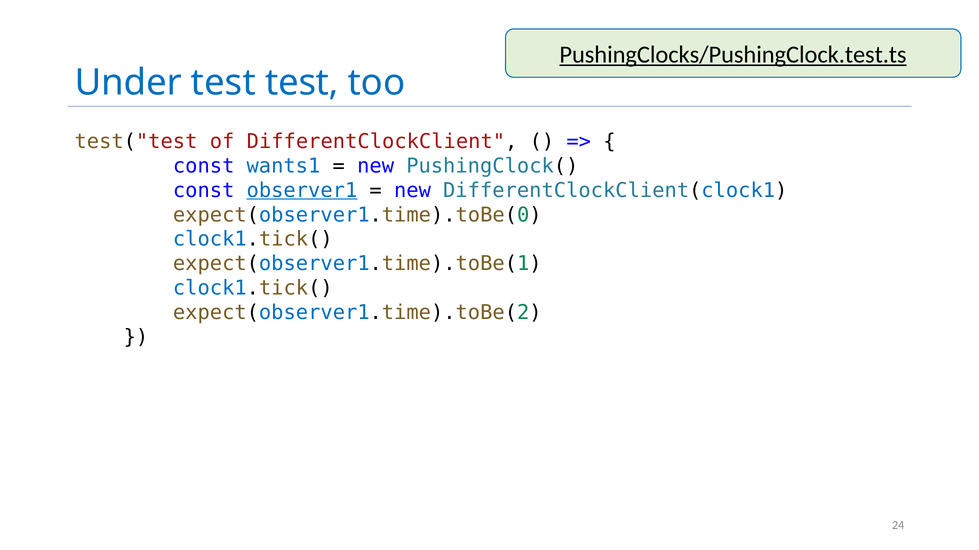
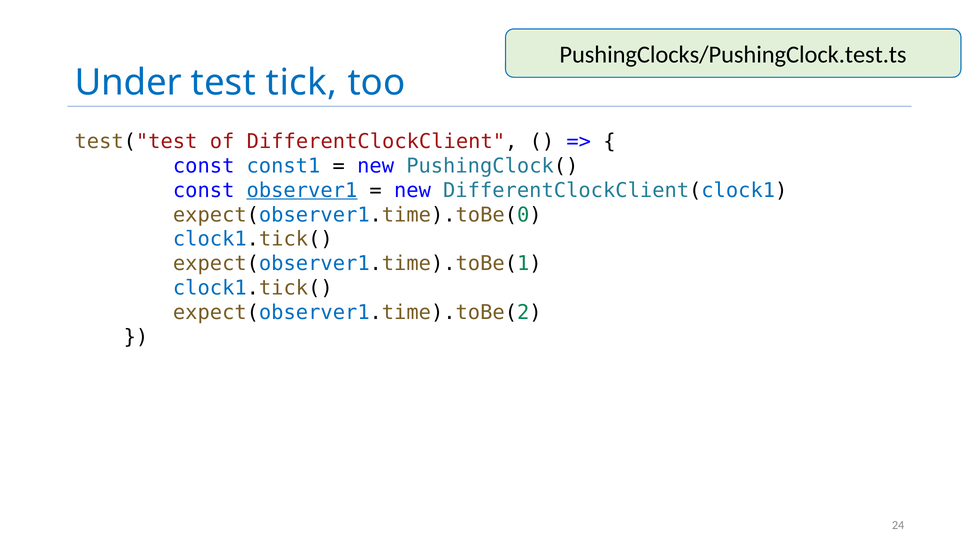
PushingClocks/PushingClock.test.ts underline: present -> none
test test: test -> tick
wants1: wants1 -> const1
